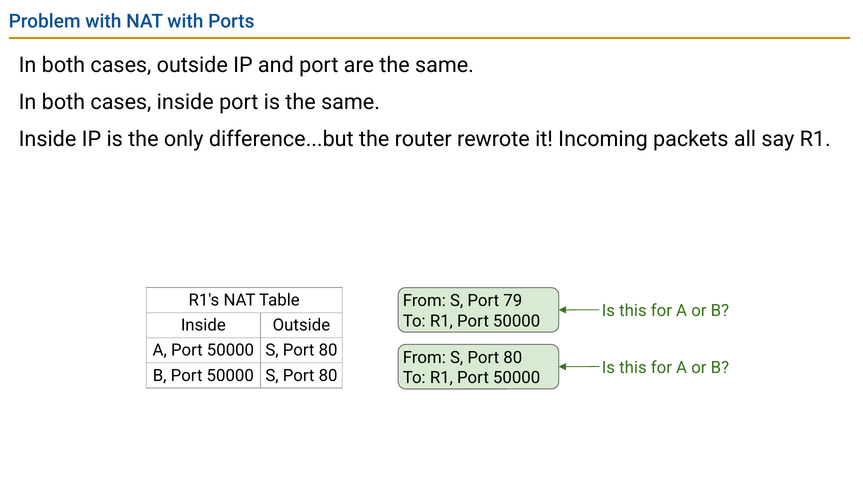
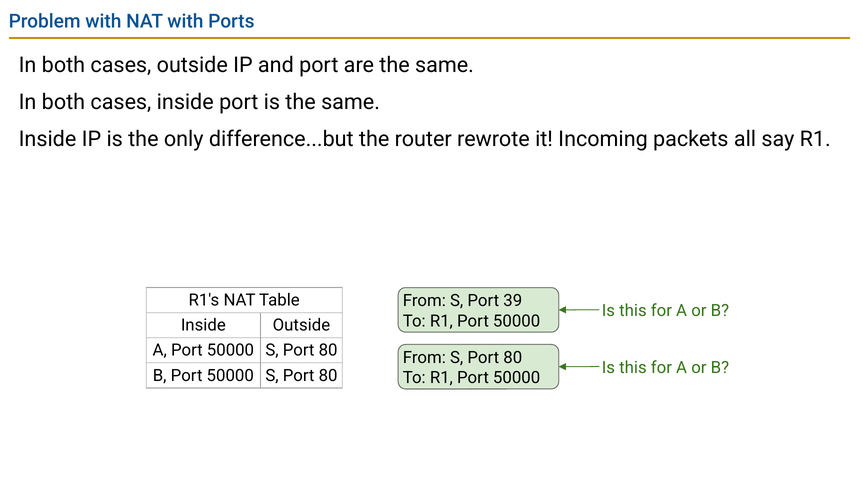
79: 79 -> 39
